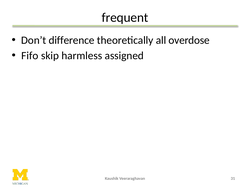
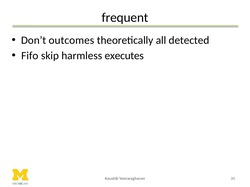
difference: difference -> outcomes
overdose: overdose -> detected
assigned: assigned -> executes
